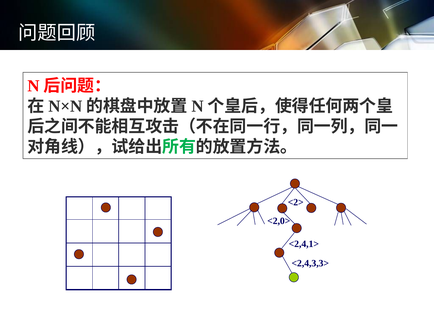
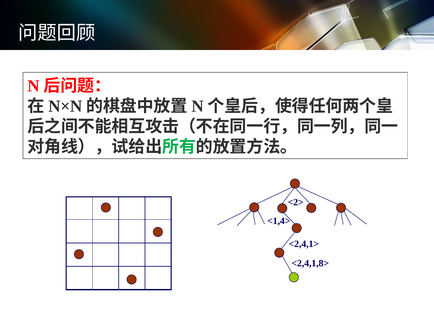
<2,0>: <2,0> -> <1,4>
<2,4,3,3>: <2,4,3,3> -> <2,4,1,8>
